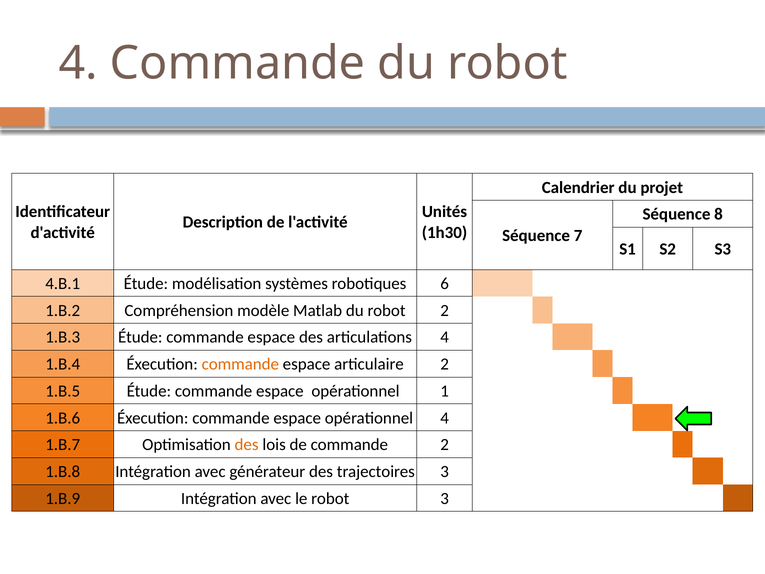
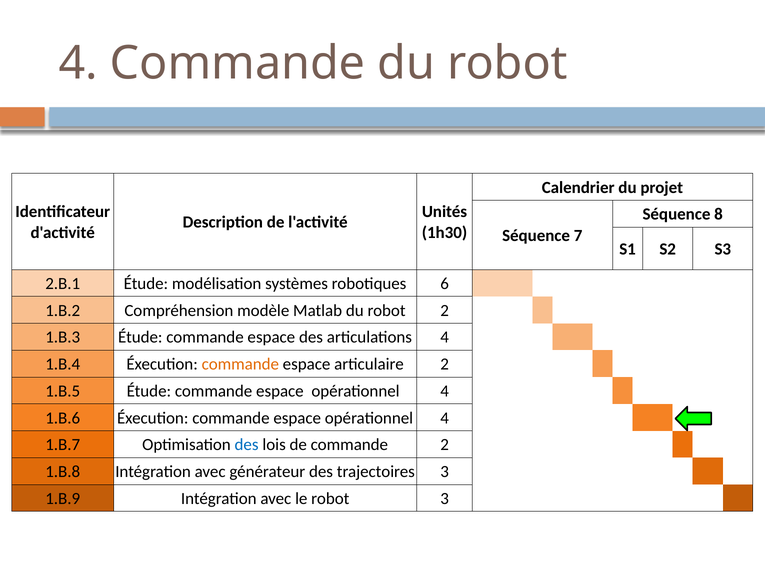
4.B.1: 4.B.1 -> 2.B.1
1 at (445, 391): 1 -> 4
des at (247, 445) colour: orange -> blue
